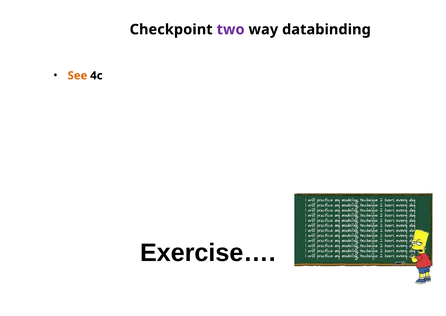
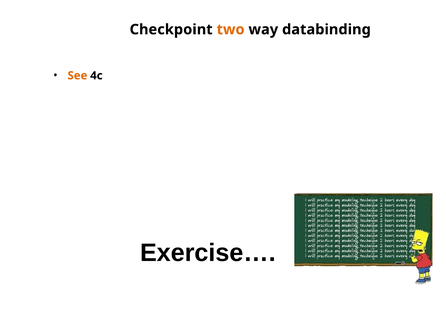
two colour: purple -> orange
